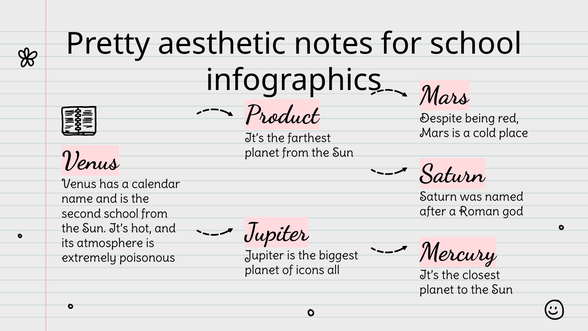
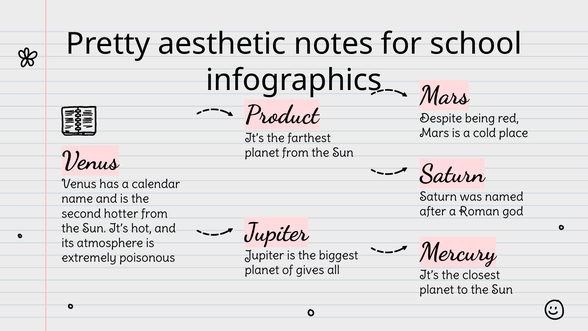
second school: school -> hotter
icons: icons -> gives
